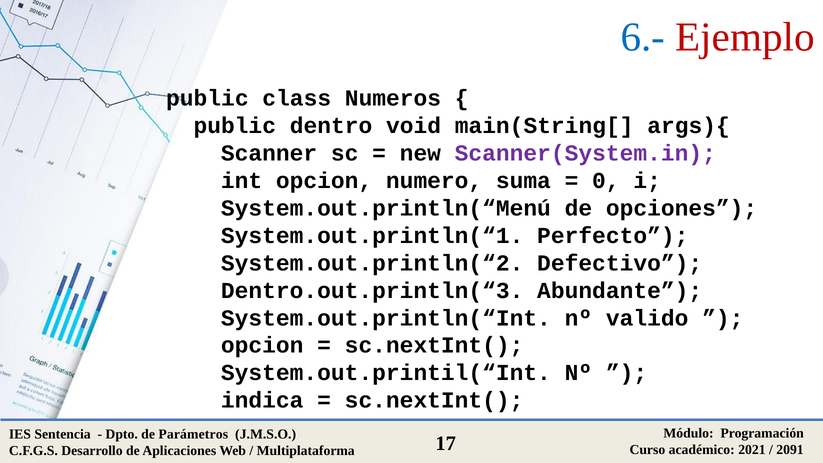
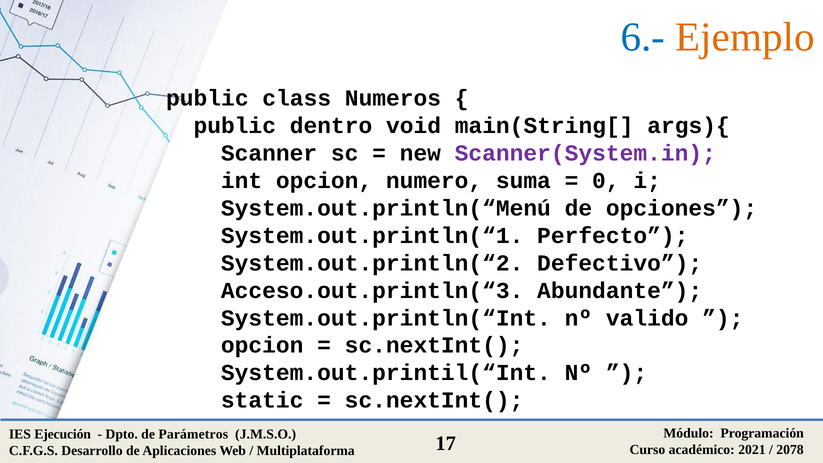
Ejemplo colour: red -> orange
Dentro.out.println(“3: Dentro.out.println(“3 -> Acceso.out.println(“3
indica: indica -> static
Sentencia: Sentencia -> Ejecución
2091: 2091 -> 2078
